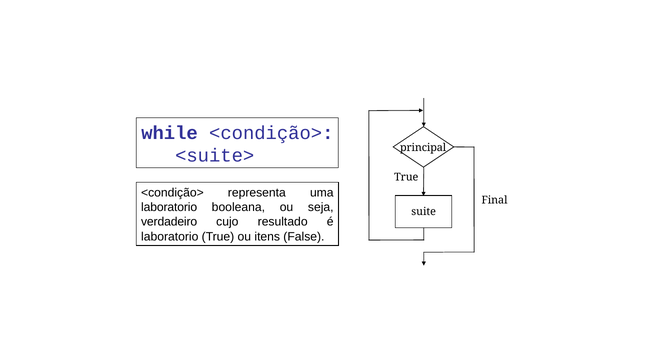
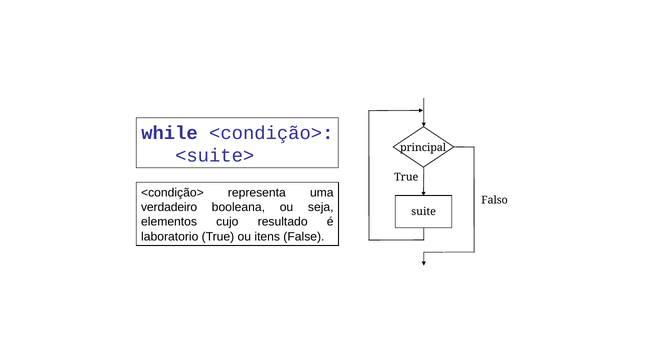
Final: Final -> Falso
laboratorio at (169, 207): laboratorio -> verdadeiro
verdadeiro: verdadeiro -> elementos
